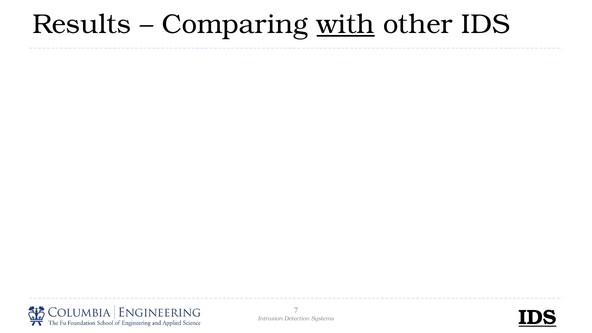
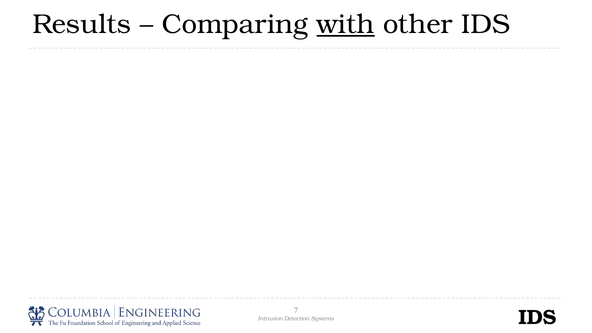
IDS at (537, 317) underline: present -> none
